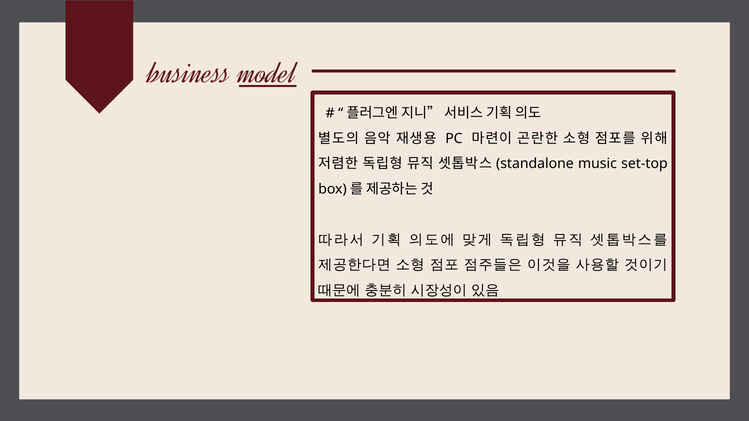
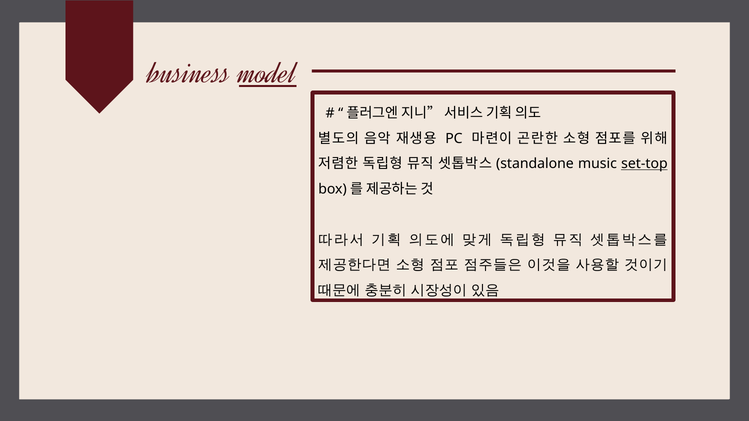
set-top underline: none -> present
